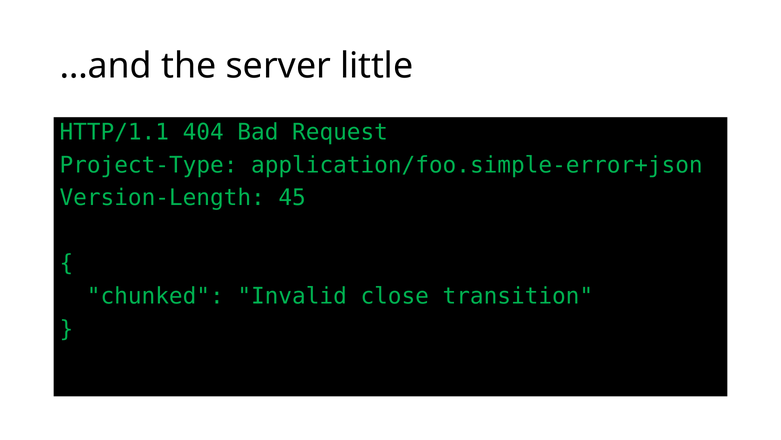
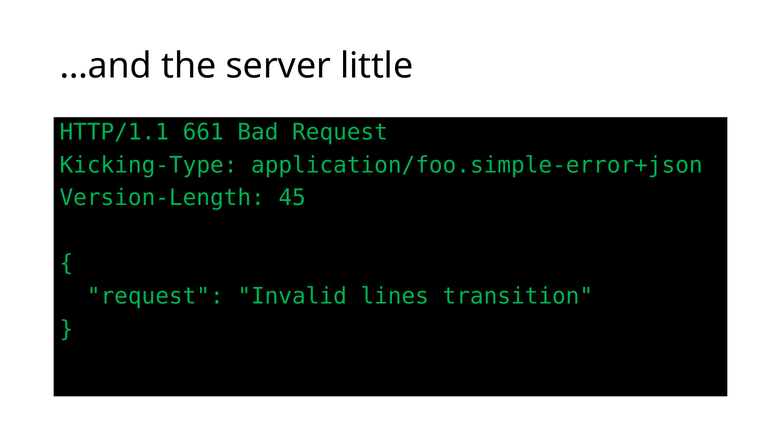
404: 404 -> 661
Project-Type: Project-Type -> Kicking-Type
chunked at (155, 296): chunked -> request
close: close -> lines
